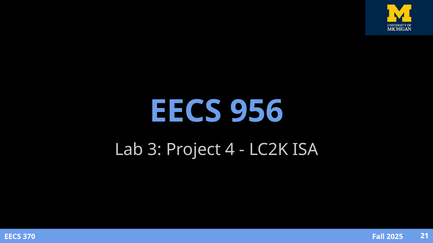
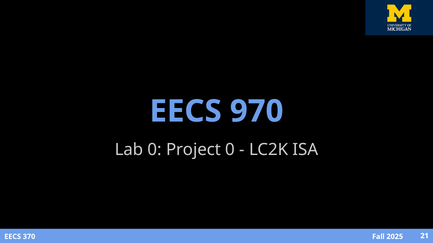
956: 956 -> 970
Lab 3: 3 -> 0
Project 4: 4 -> 0
